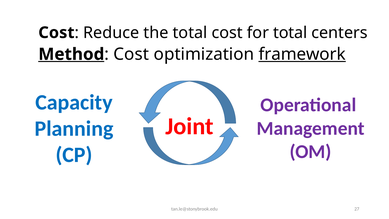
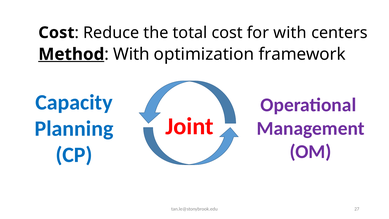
for total: total -> with
Cost at (131, 54): Cost -> With
framework underline: present -> none
